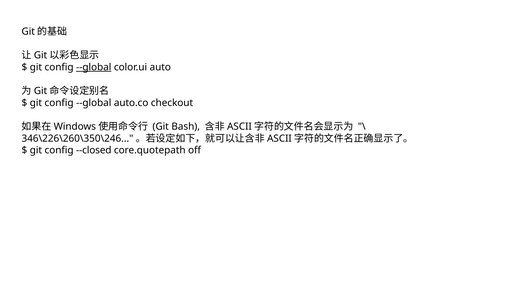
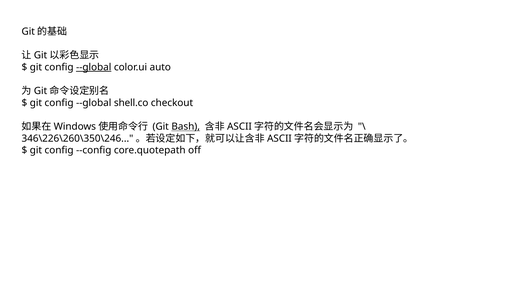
auto.co: auto.co -> shell.co
Bash underline: none -> present
--closed: --closed -> --config
